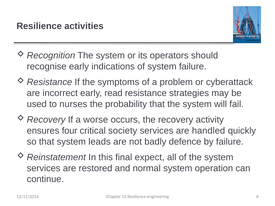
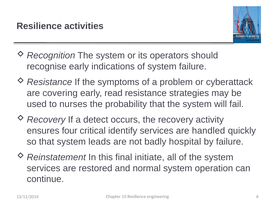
incorrect: incorrect -> covering
worse: worse -> detect
society: society -> identify
defence: defence -> hospital
expect: expect -> initiate
